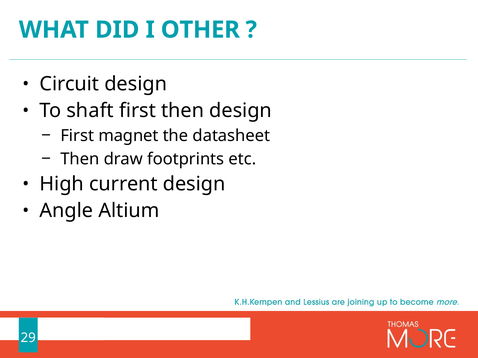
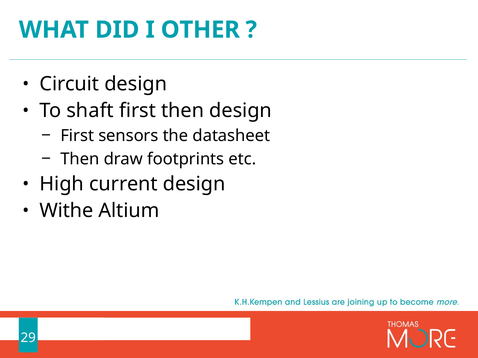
magnet: magnet -> sensors
Angle: Angle -> Withe
